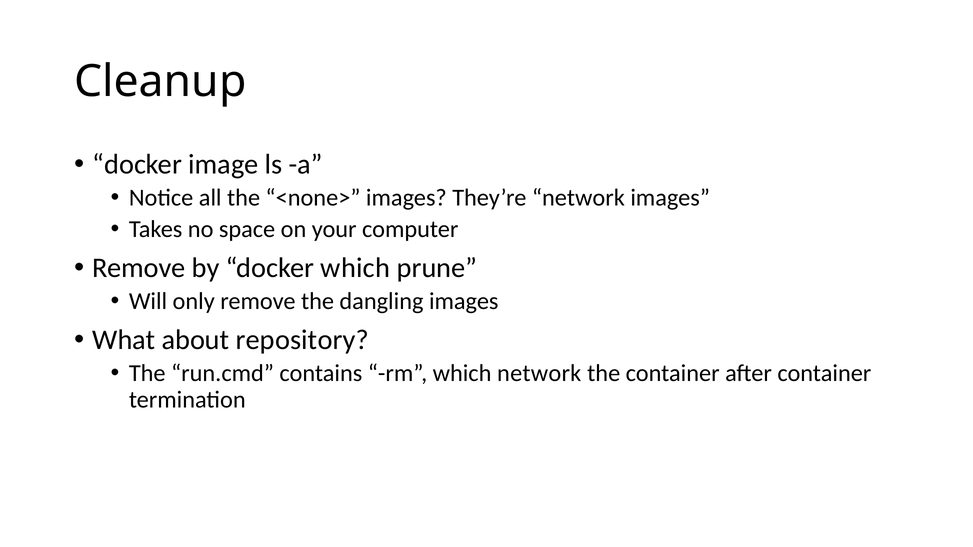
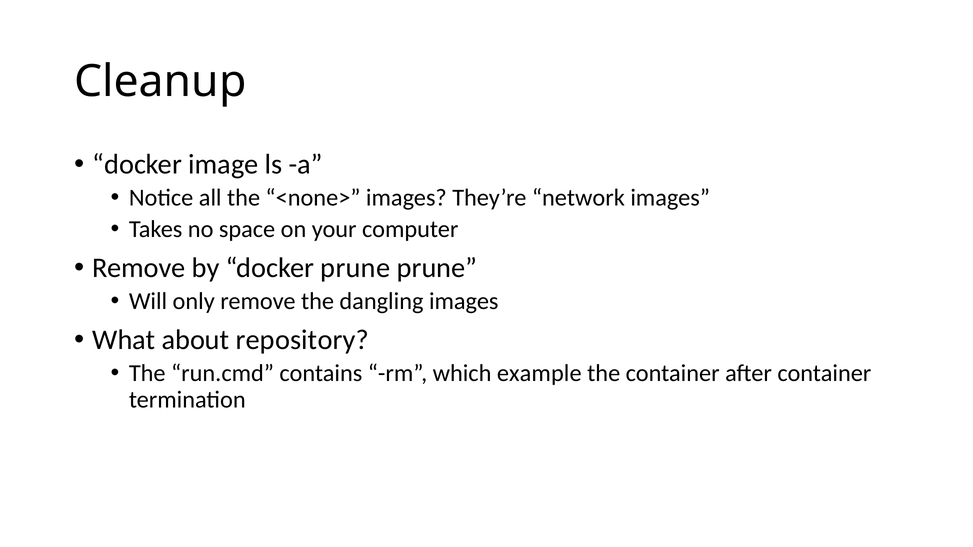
docker which: which -> prune
which network: network -> example
